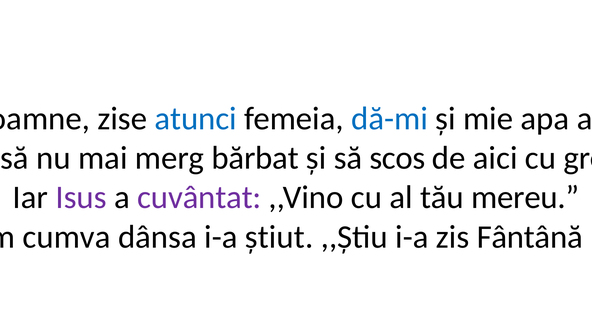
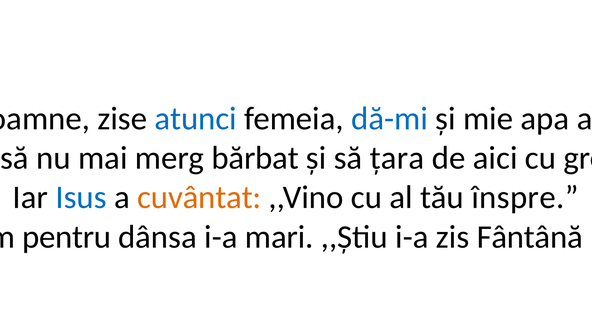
scos: scos -> țara
Isus at (81, 197) colour: purple -> blue
cuvântat colour: purple -> orange
mereu: mereu -> înspre
cumva: cumva -> pentru
știut: știut -> mari
